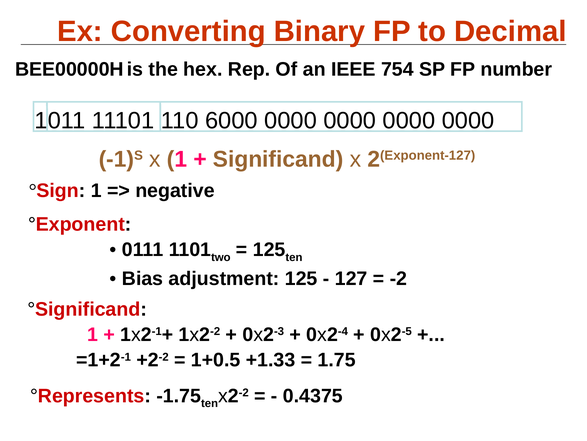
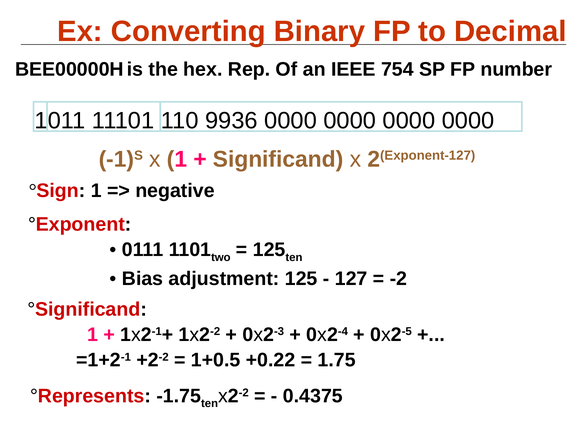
6000: 6000 -> 9936
+1.33: +1.33 -> +0.22
